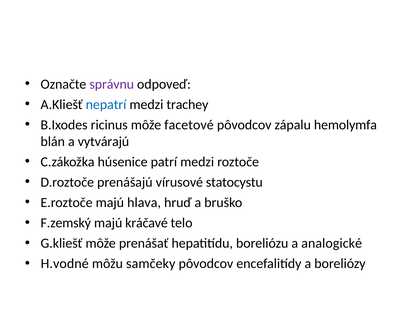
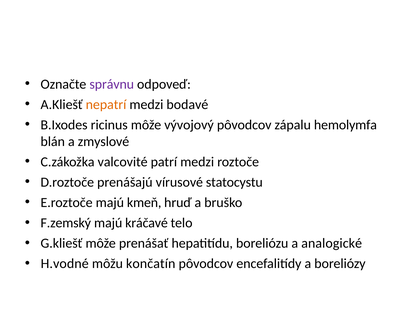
nepatrí colour: blue -> orange
trachey: trachey -> bodavé
facetové: facetové -> vývojový
vytvárajú: vytvárajú -> zmyslové
húsenice: húsenice -> valcovité
hlava: hlava -> kmeň
samčeky: samčeky -> končatín
